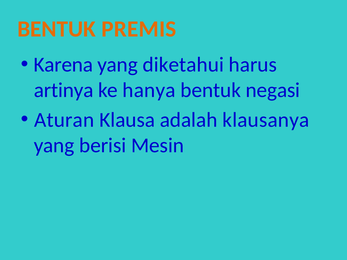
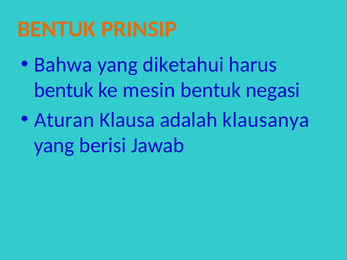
PREMIS: PREMIS -> PRINSIP
Karena: Karena -> Bahwa
artinya at (64, 90): artinya -> bentuk
hanya: hanya -> mesin
Mesin: Mesin -> Jawab
